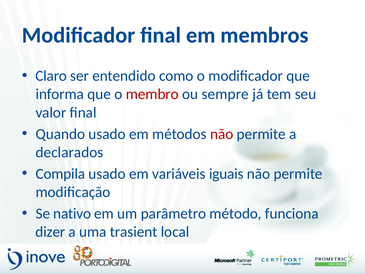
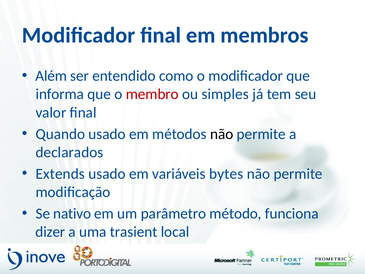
Claro: Claro -> Além
sempre: sempre -> simples
não at (222, 134) colour: red -> black
Compila: Compila -> Extends
iguais: iguais -> bytes
